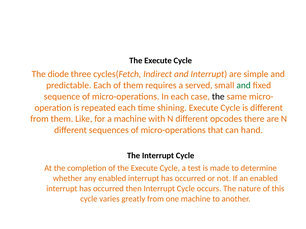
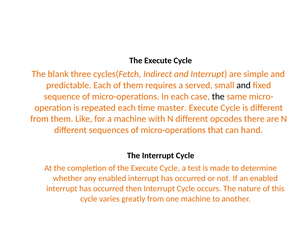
diode: diode -> blank
and at (244, 85) colour: green -> black
shining: shining -> master
